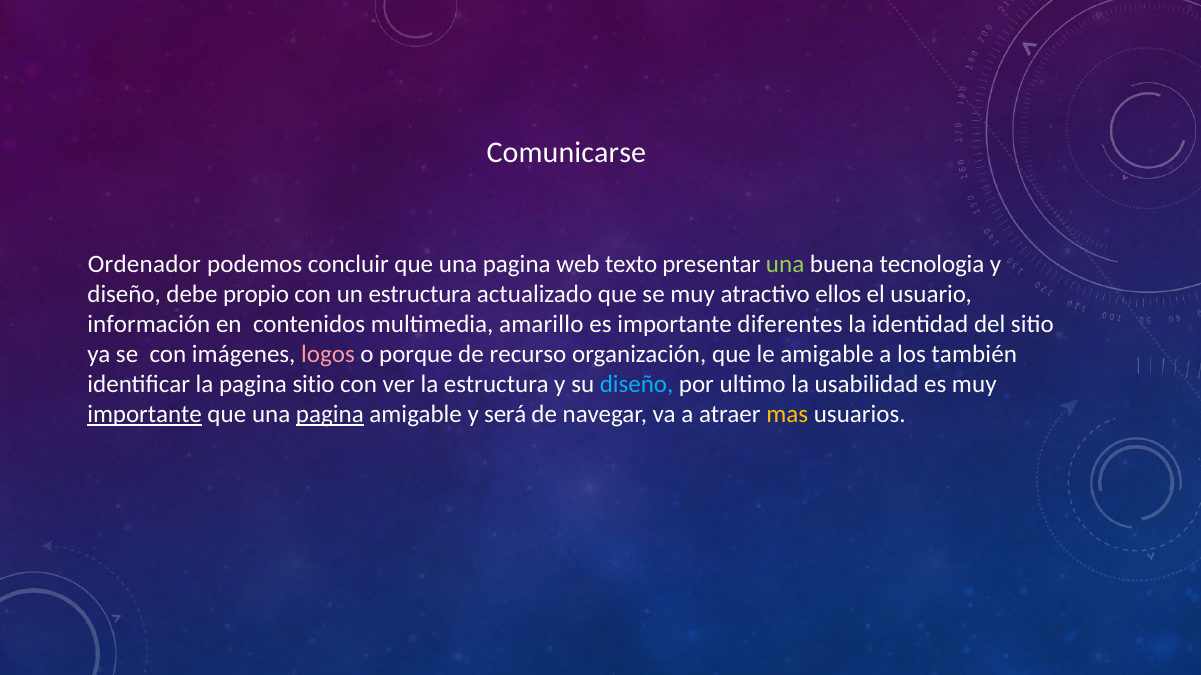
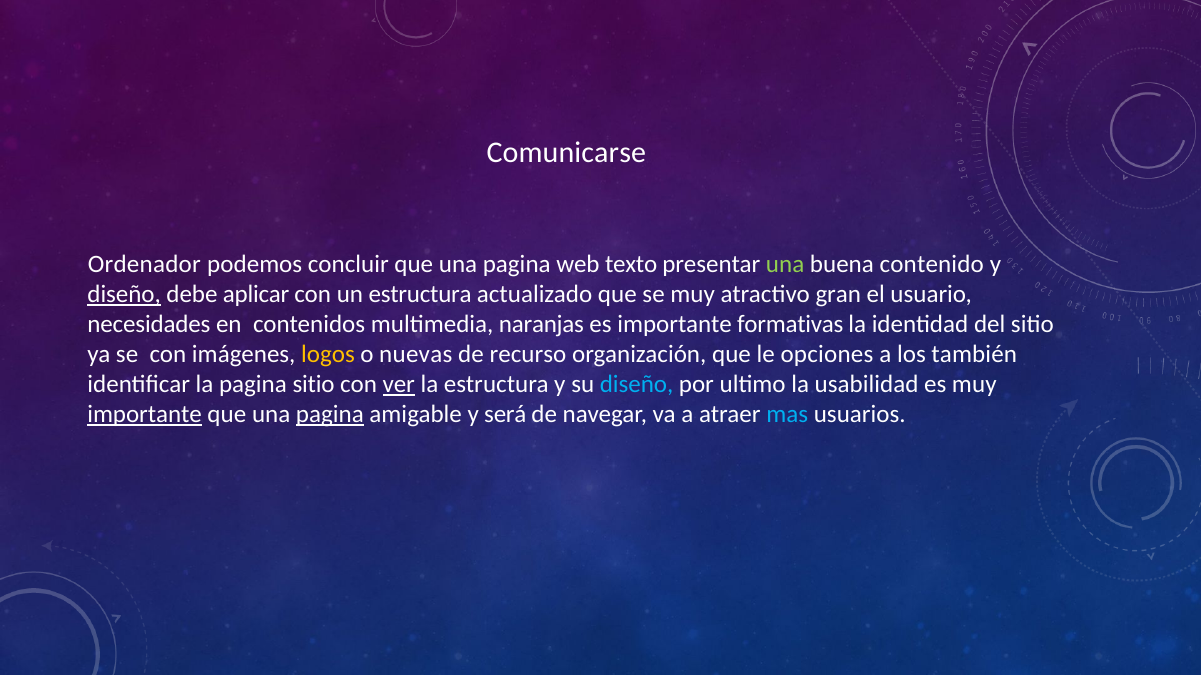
tecnologia: tecnologia -> contenido
diseño at (124, 294) underline: none -> present
propio: propio -> aplicar
ellos: ellos -> gran
información: información -> necesidades
amarillo: amarillo -> naranjas
diferentes: diferentes -> formativas
logos colour: pink -> yellow
porque: porque -> nuevas
le amigable: amigable -> opciones
ver underline: none -> present
mas colour: yellow -> light blue
